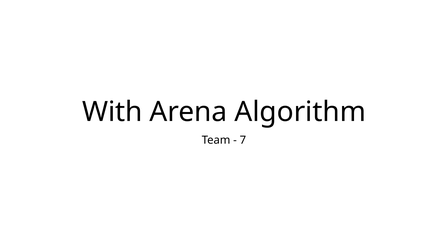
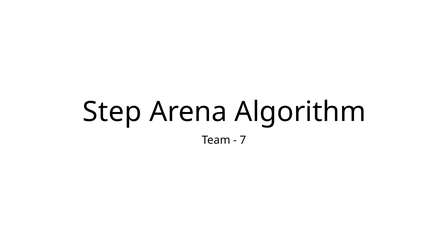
With: With -> Step
